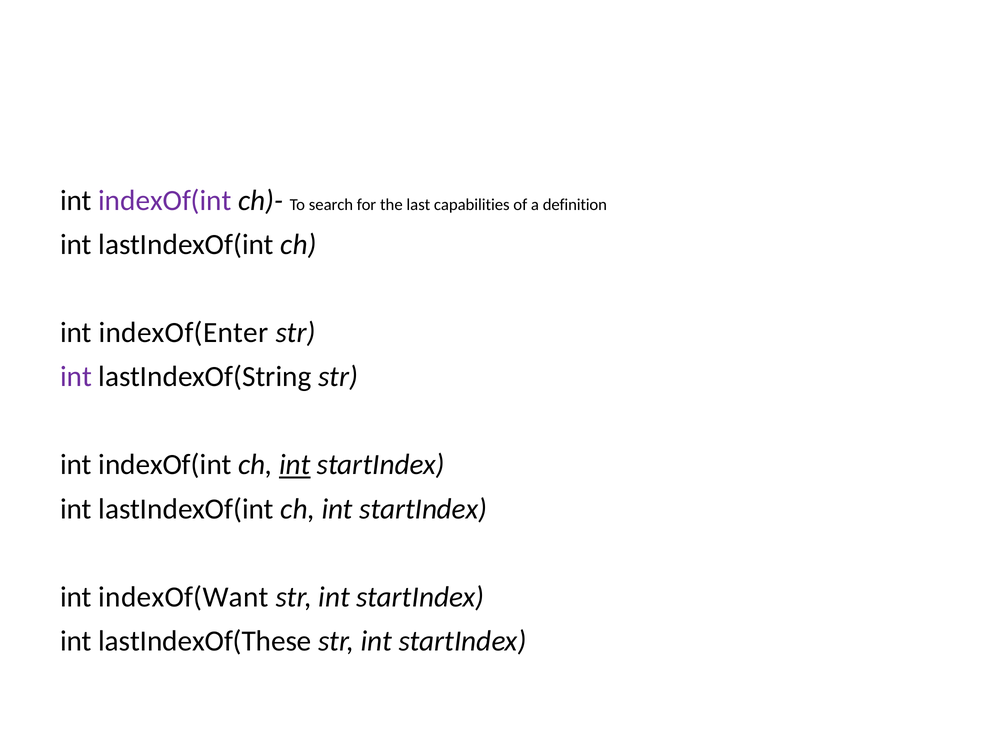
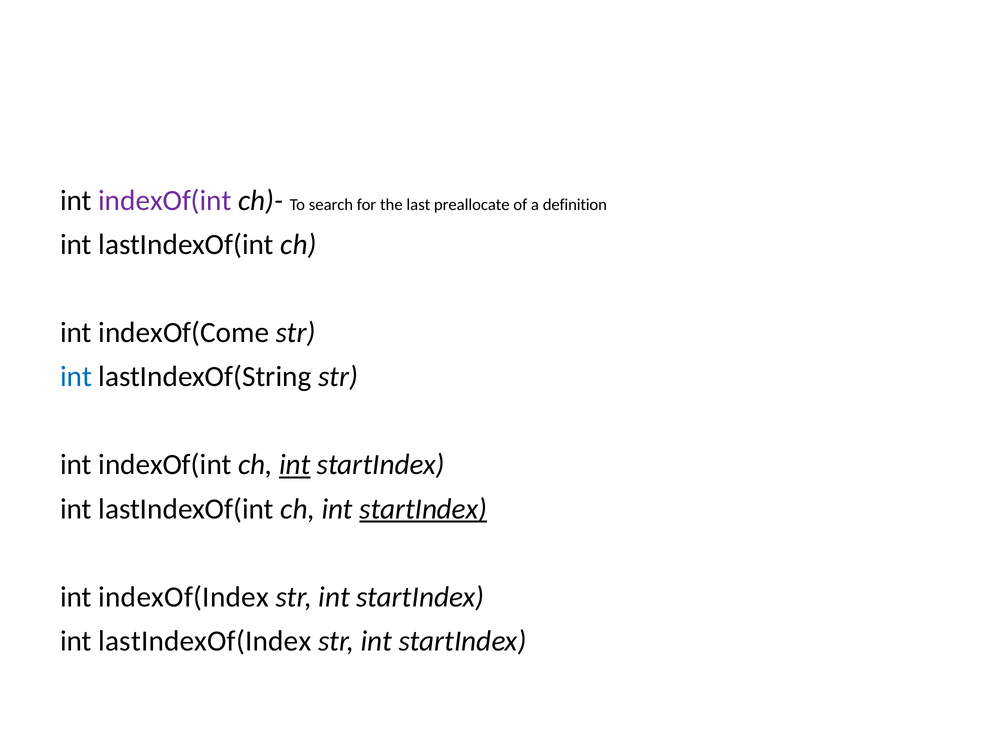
capabilities: capabilities -> preallocate
indexOf(Enter: indexOf(Enter -> indexOf(Come
int at (76, 377) colour: purple -> blue
startIndex at (423, 509) underline: none -> present
indexOf(Want: indexOf(Want -> indexOf(Index
lastIndexOf(These: lastIndexOf(These -> lastIndexOf(Index
